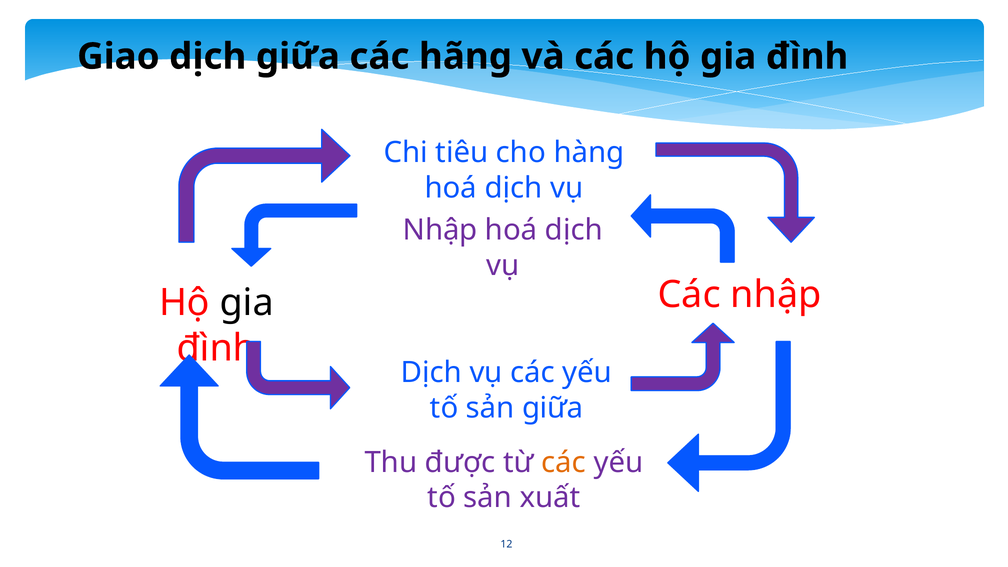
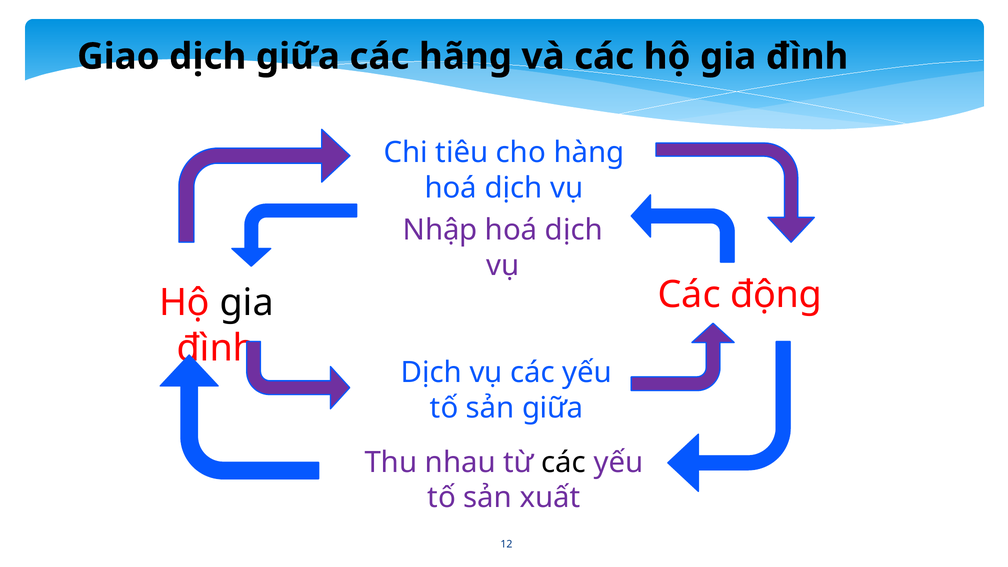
Các nhập: nhập -> động
được: được -> nhau
các at (564, 462) colour: orange -> black
